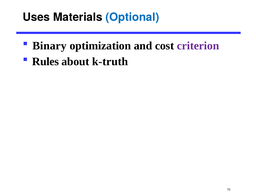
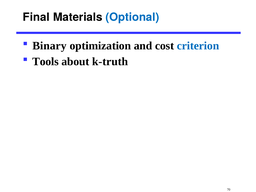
Uses: Uses -> Final
criterion colour: purple -> blue
Rules: Rules -> Tools
